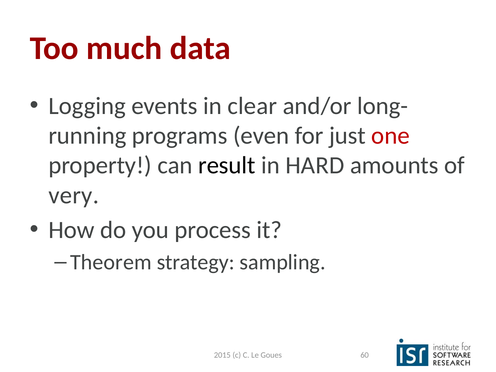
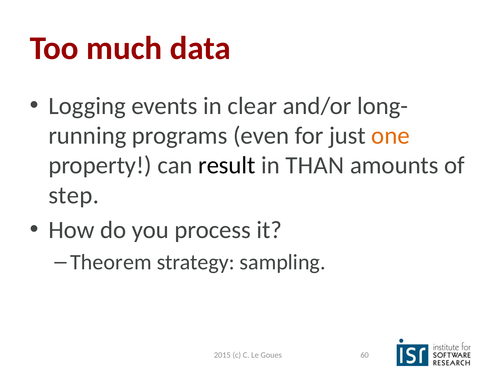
one colour: red -> orange
HARD: HARD -> THAN
very: very -> step
